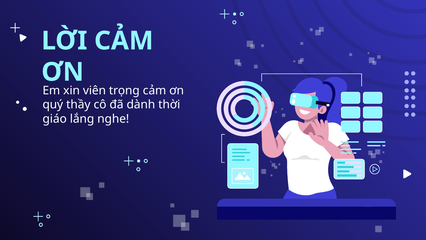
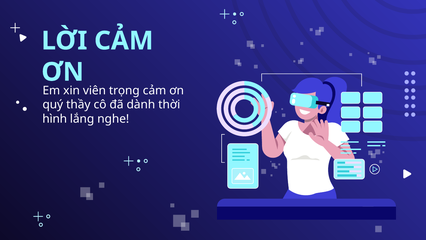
giáo: giáo -> hình
